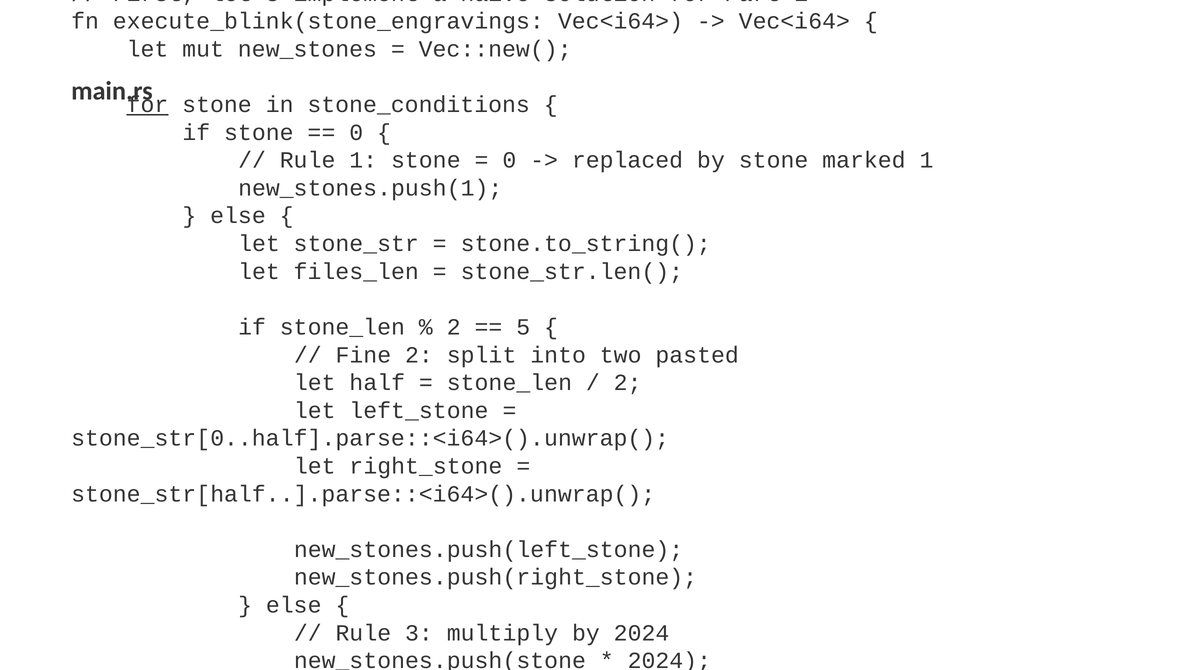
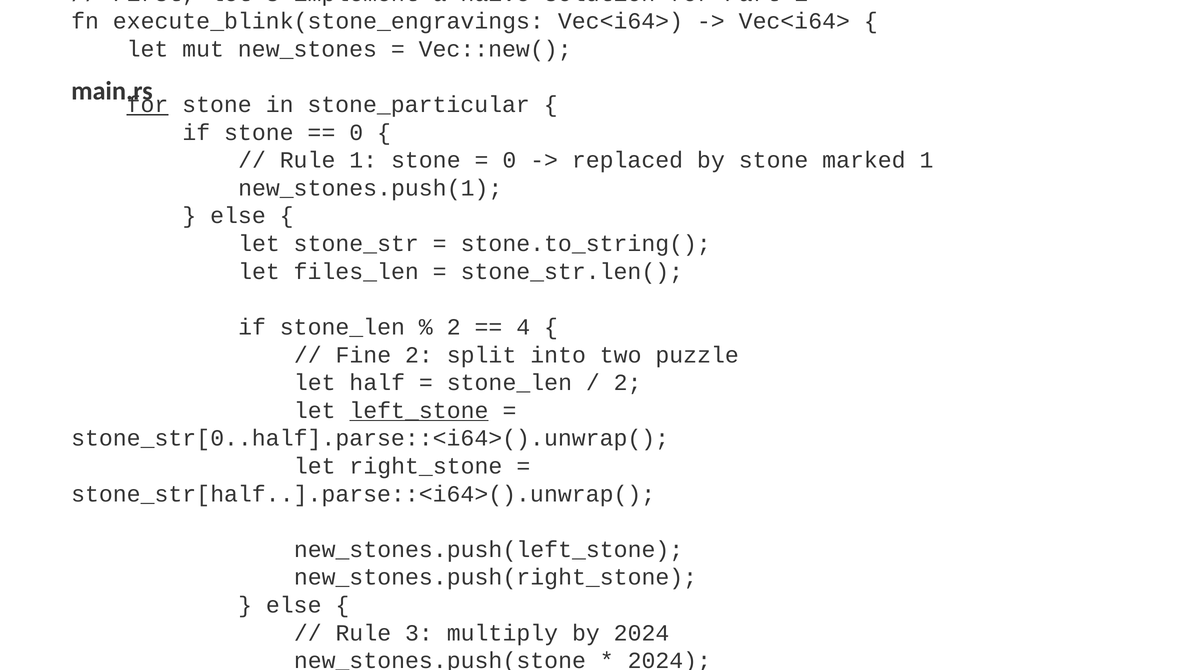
stone_conditions: stone_conditions -> stone_particular
5: 5 -> 4
pasted: pasted -> puzzle
left_stone underline: none -> present
